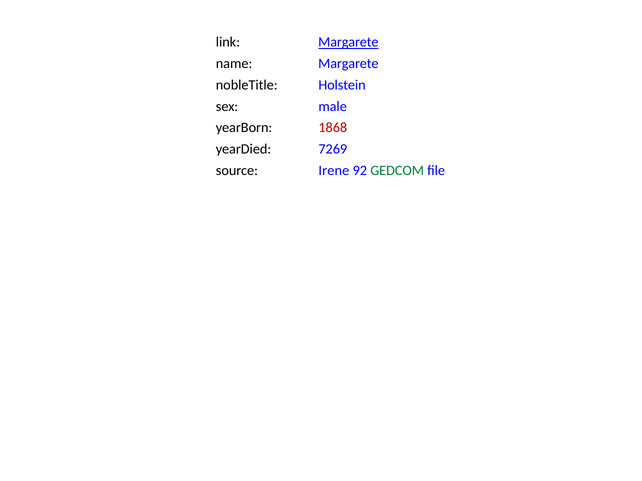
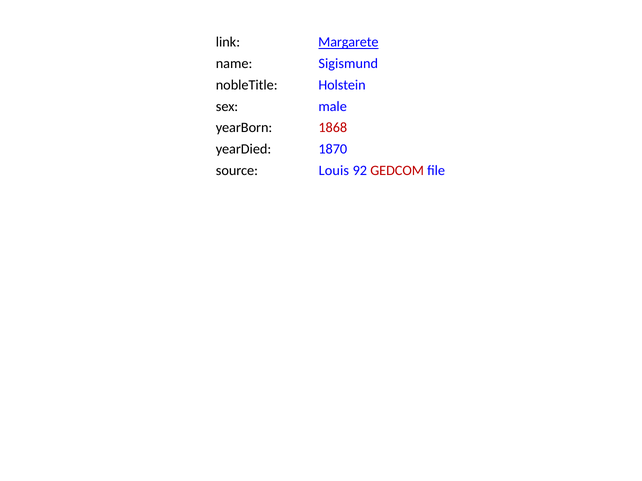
name Margarete: Margarete -> Sigismund
7269: 7269 -> 1870
Irene: Irene -> Louis
GEDCOM colour: green -> red
